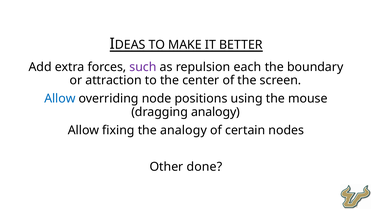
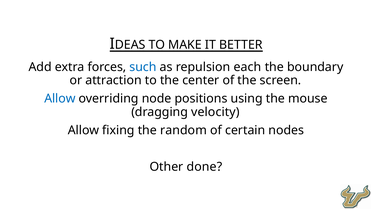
such colour: purple -> blue
dragging analogy: analogy -> velocity
the analogy: analogy -> random
